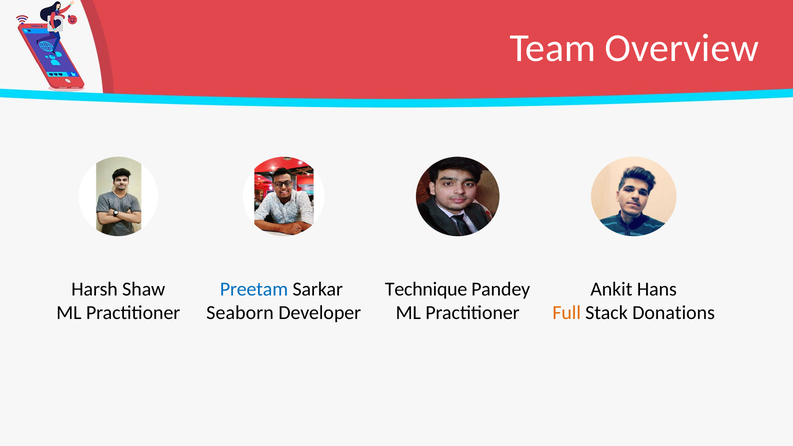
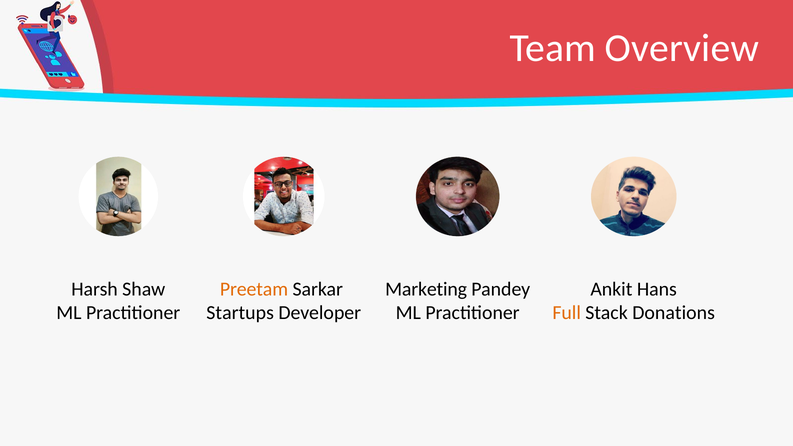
Preetam colour: blue -> orange
Technique: Technique -> Marketing
Seaborn: Seaborn -> Startups
